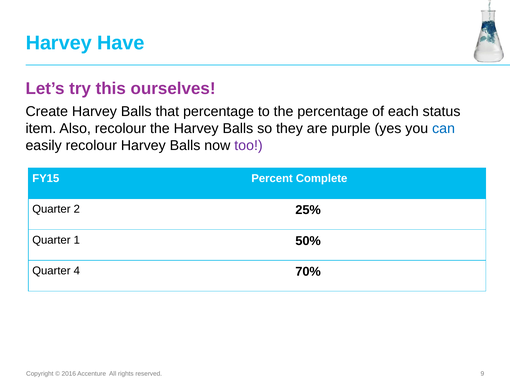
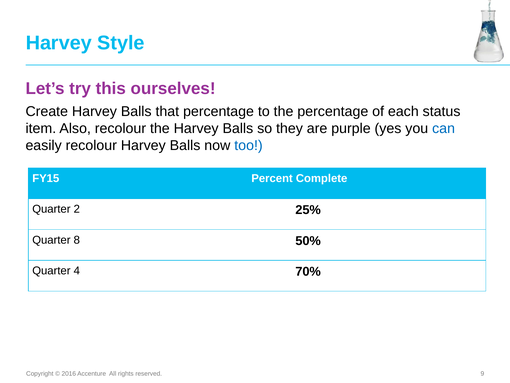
Have: Have -> Style
too colour: purple -> blue
1: 1 -> 8
